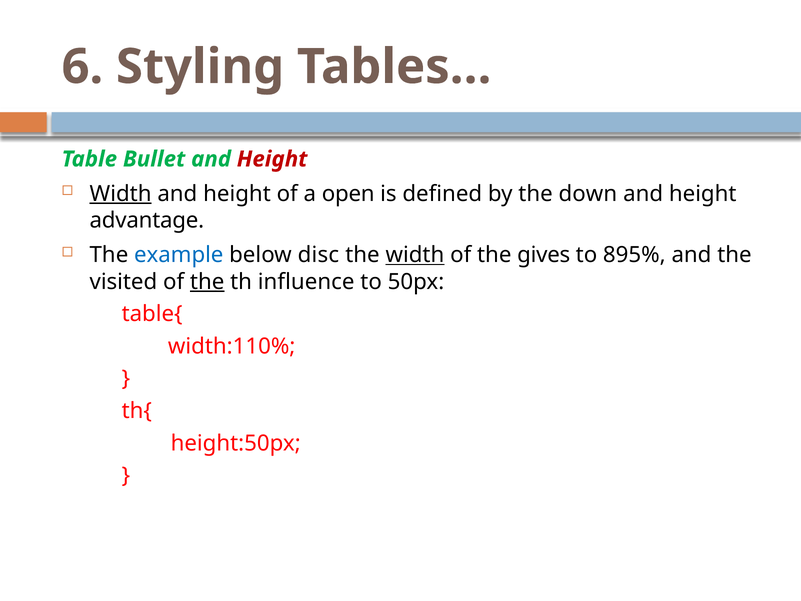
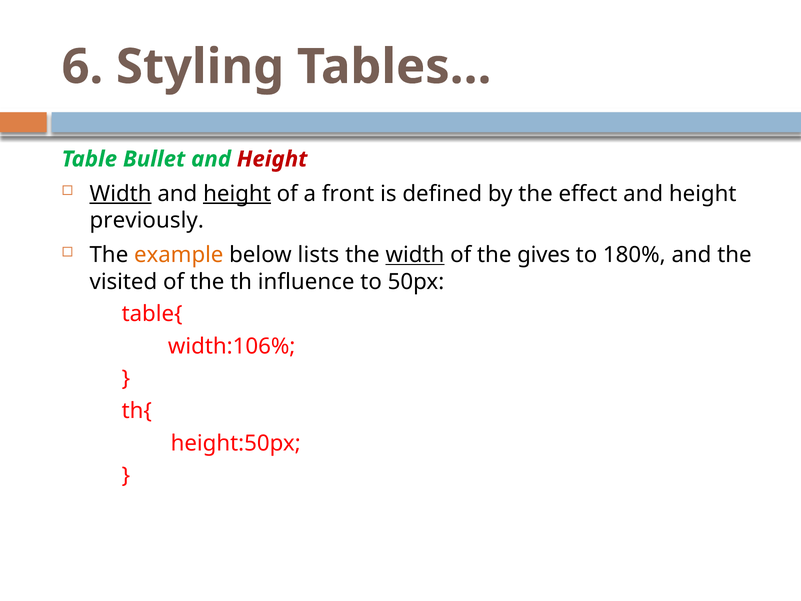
height at (237, 194) underline: none -> present
open: open -> front
down: down -> effect
advantage: advantage -> previously
example colour: blue -> orange
disc: disc -> lists
895%: 895% -> 180%
the at (207, 282) underline: present -> none
width:110%: width:110% -> width:106%
